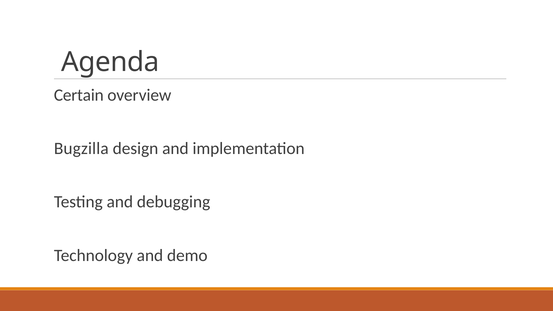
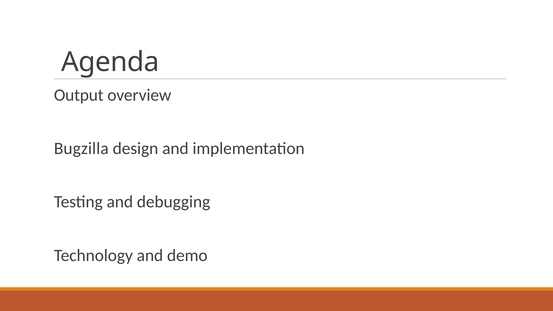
Certain: Certain -> Output
